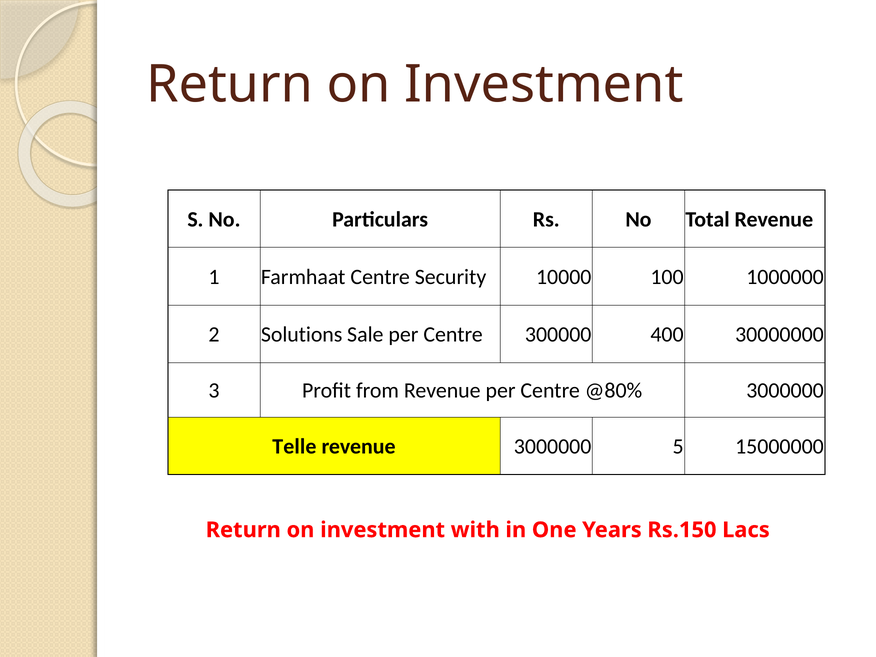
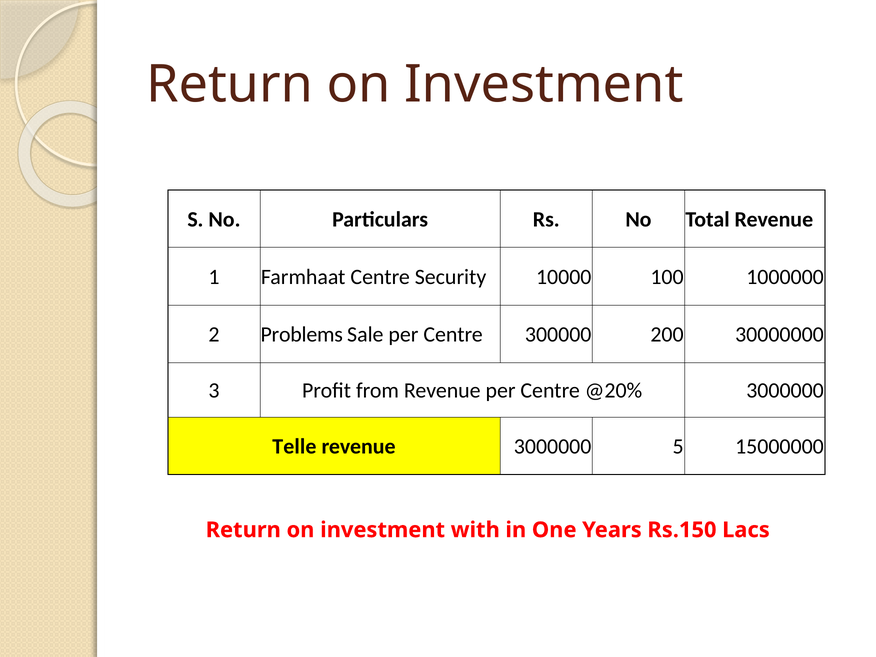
Solutions: Solutions -> Problems
400: 400 -> 200
@80%: @80% -> @20%
